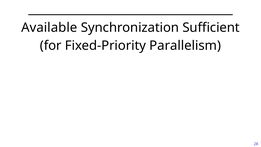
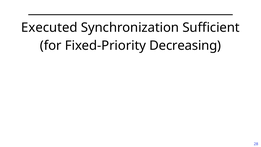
Available: Available -> Executed
Parallelism: Parallelism -> Decreasing
